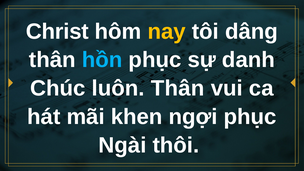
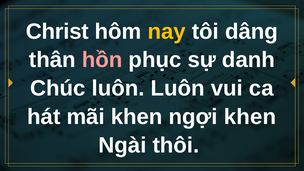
hồn colour: light blue -> pink
luôn Thân: Thân -> Luôn
ngợi phục: phục -> khen
